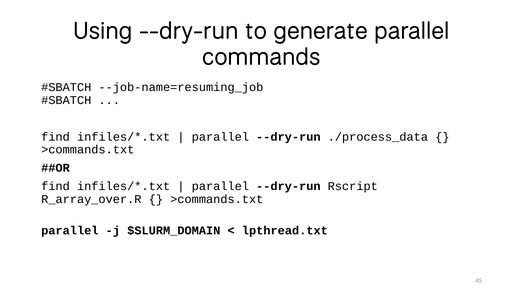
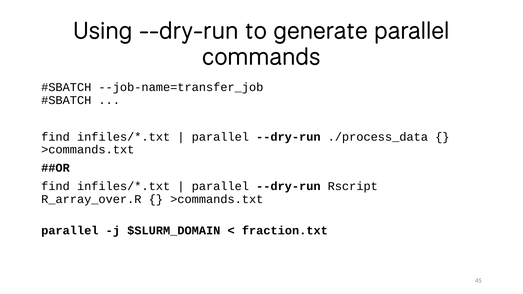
--job-name=resuming_job: --job-name=resuming_job -> --job-name=transfer_job
lpthread.txt: lpthread.txt -> fraction.txt
